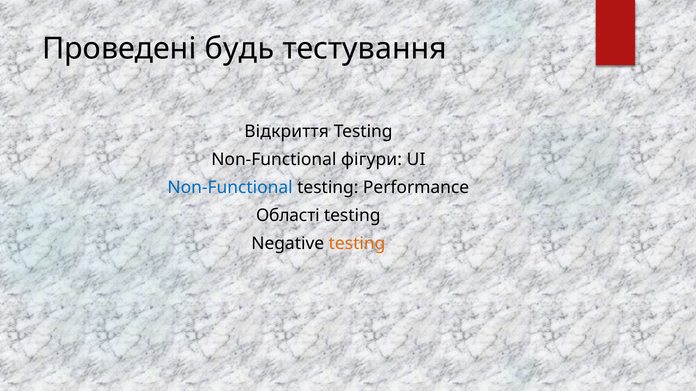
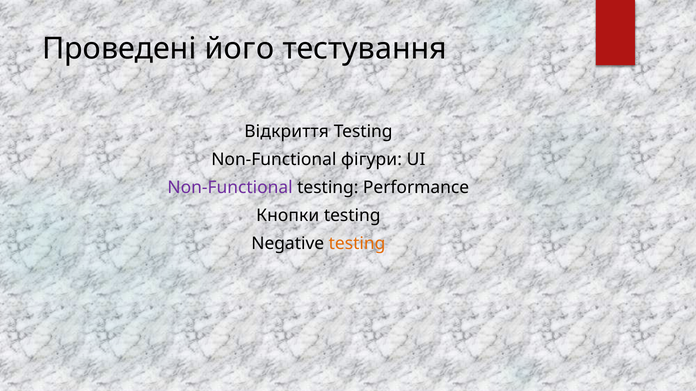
будь: будь -> його
Non-Functional at (230, 188) colour: blue -> purple
Області: Області -> Кнопки
